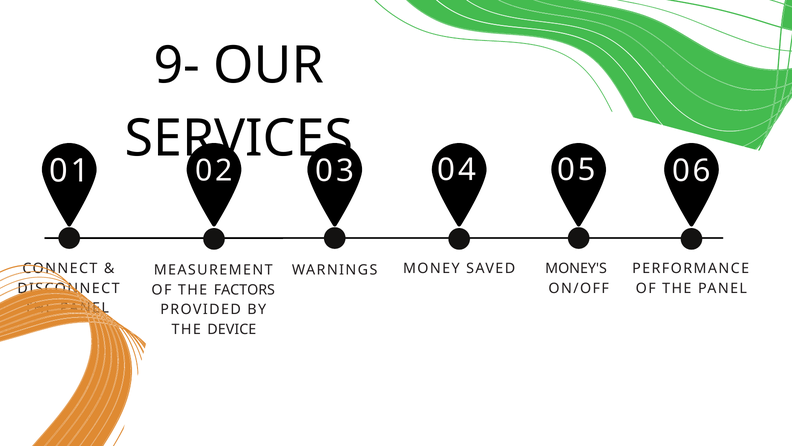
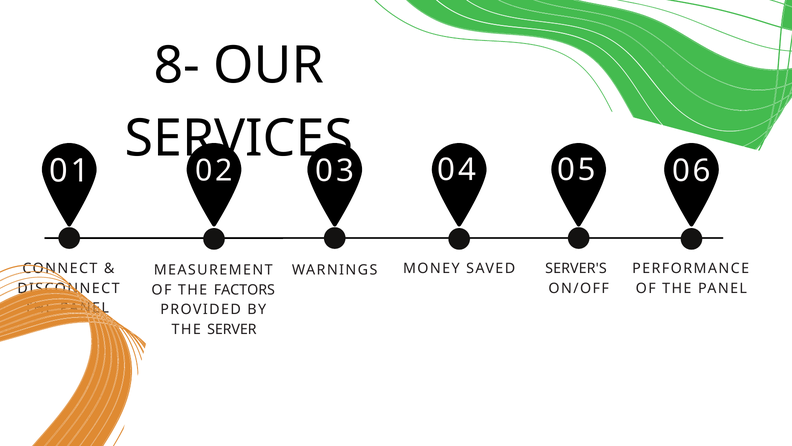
9-: 9- -> 8-
MONEY'S: MONEY'S -> SERVER'S
DEVICE: DEVICE -> SERVER
